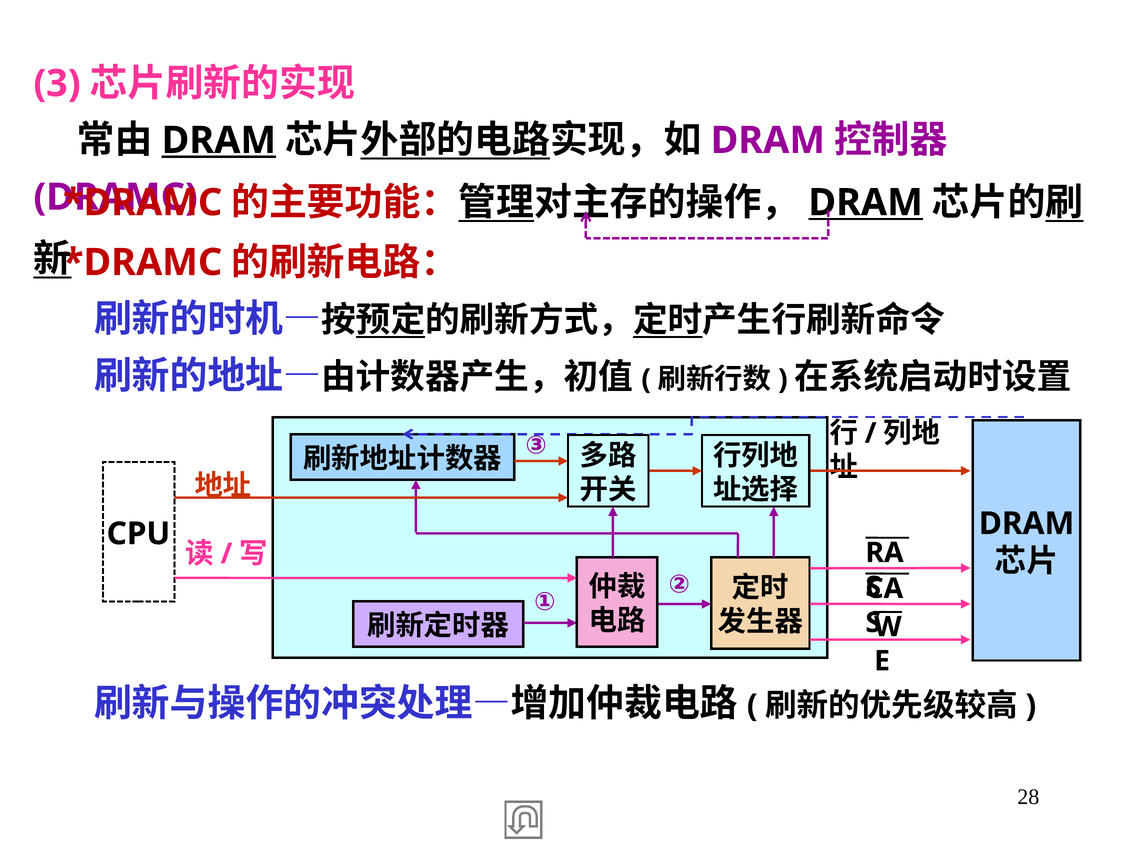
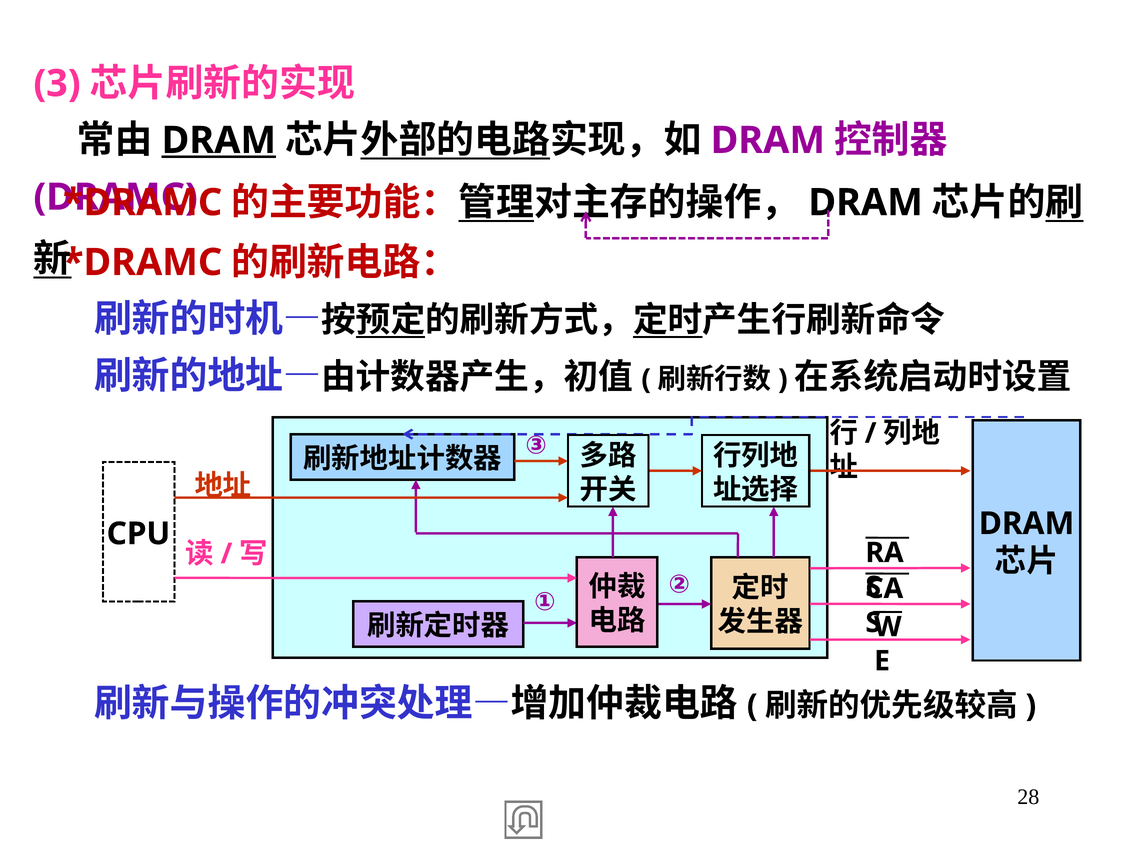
DRAM at (866, 203) underline: present -> none
